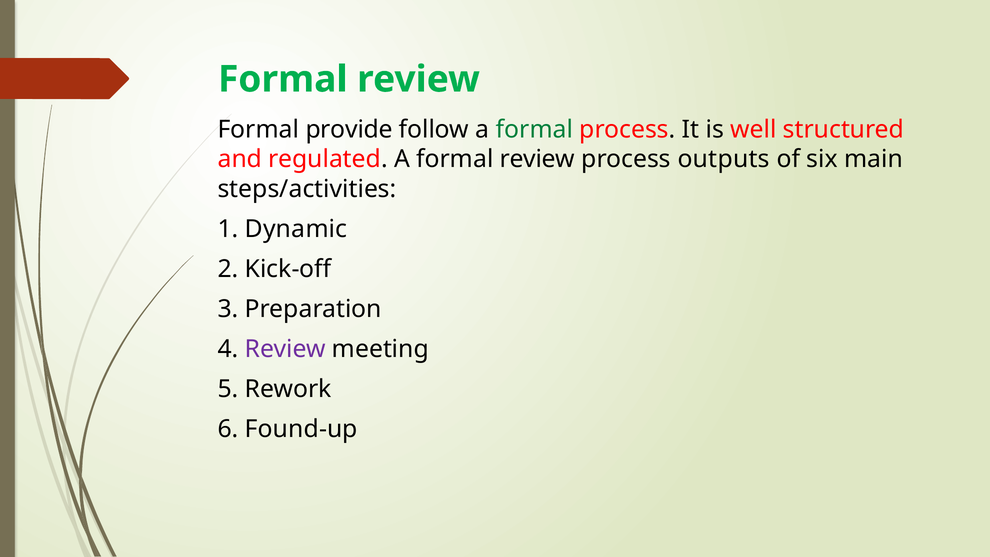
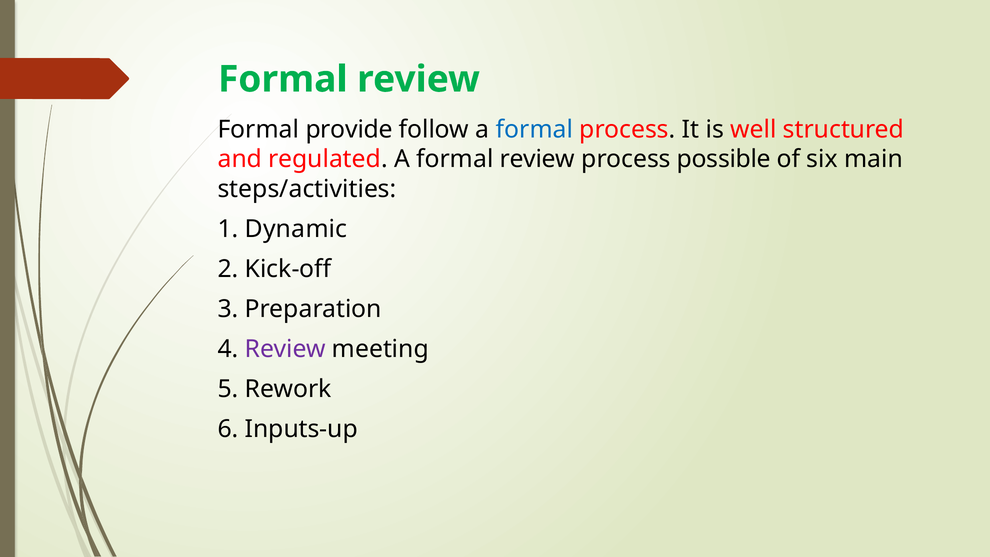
formal at (534, 130) colour: green -> blue
outputs: outputs -> possible
Found-up: Found-up -> Inputs-up
